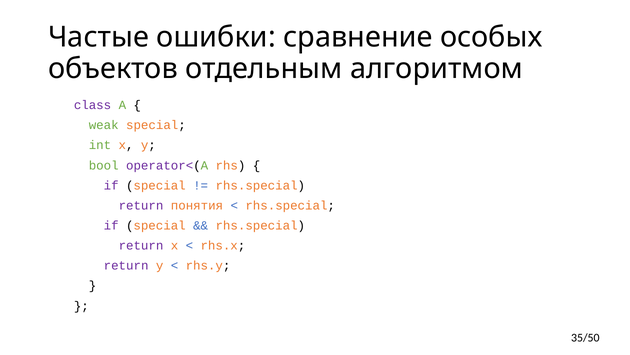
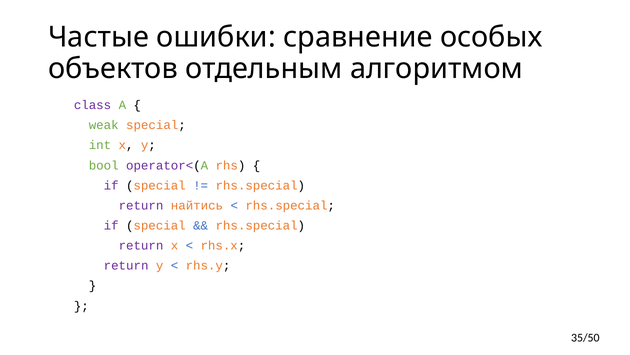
понятия: понятия -> найтись
